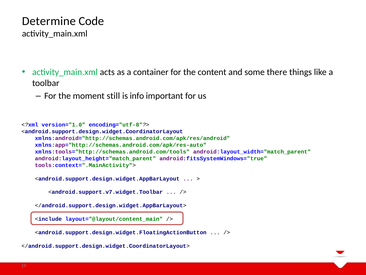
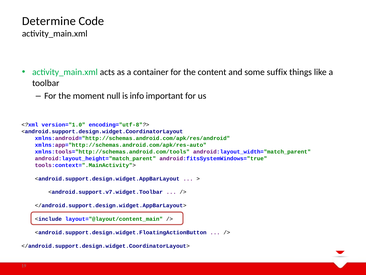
there: there -> suffix
still: still -> null
